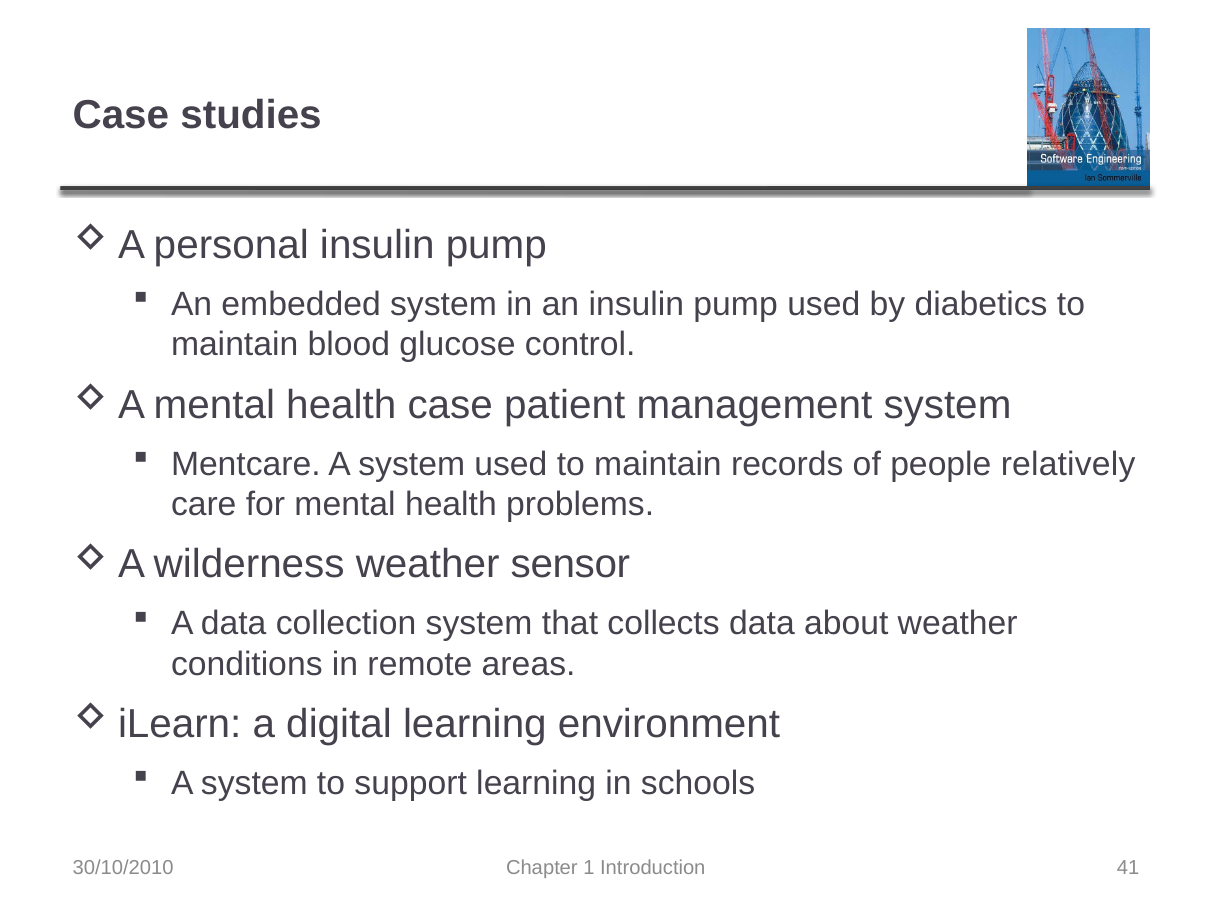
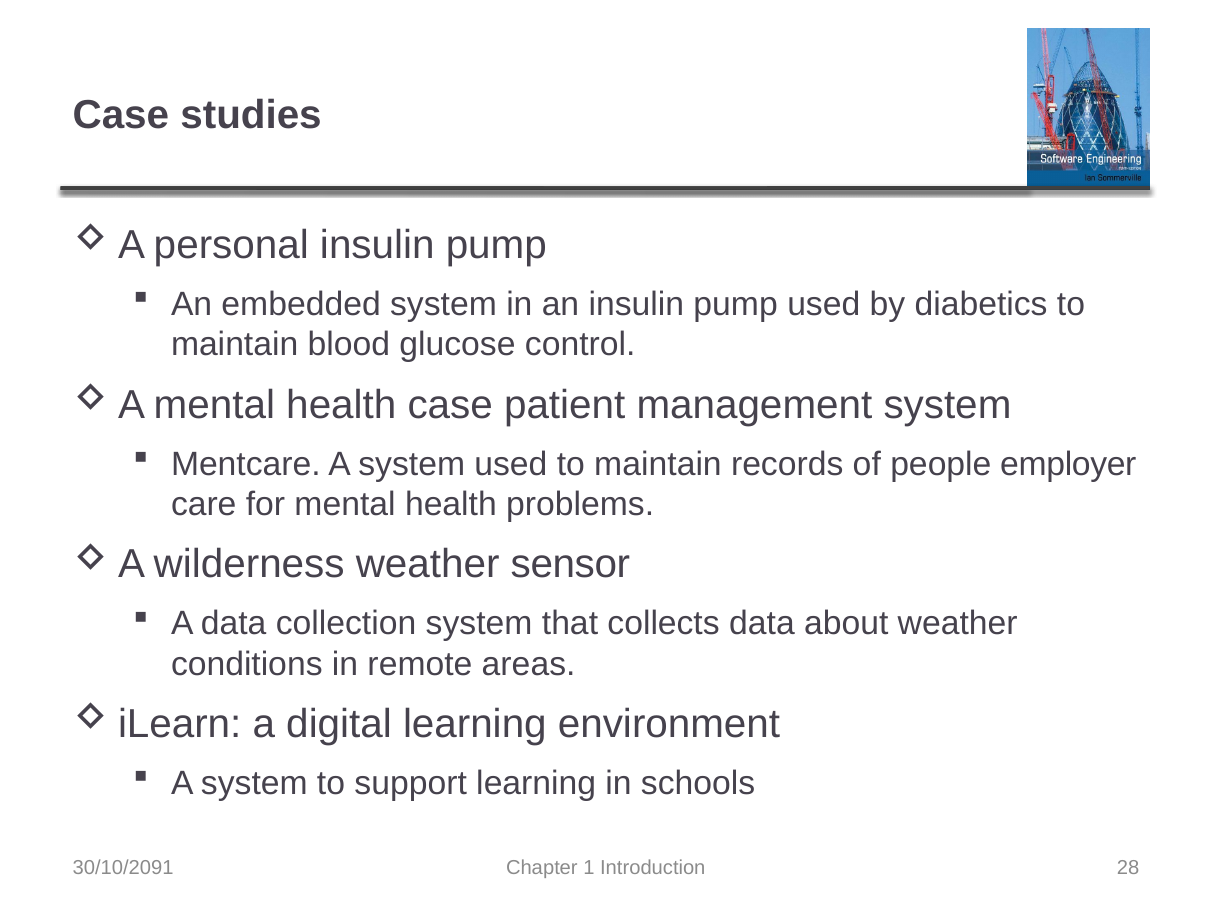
relatively: relatively -> employer
30/10/2010: 30/10/2010 -> 30/10/2091
41: 41 -> 28
